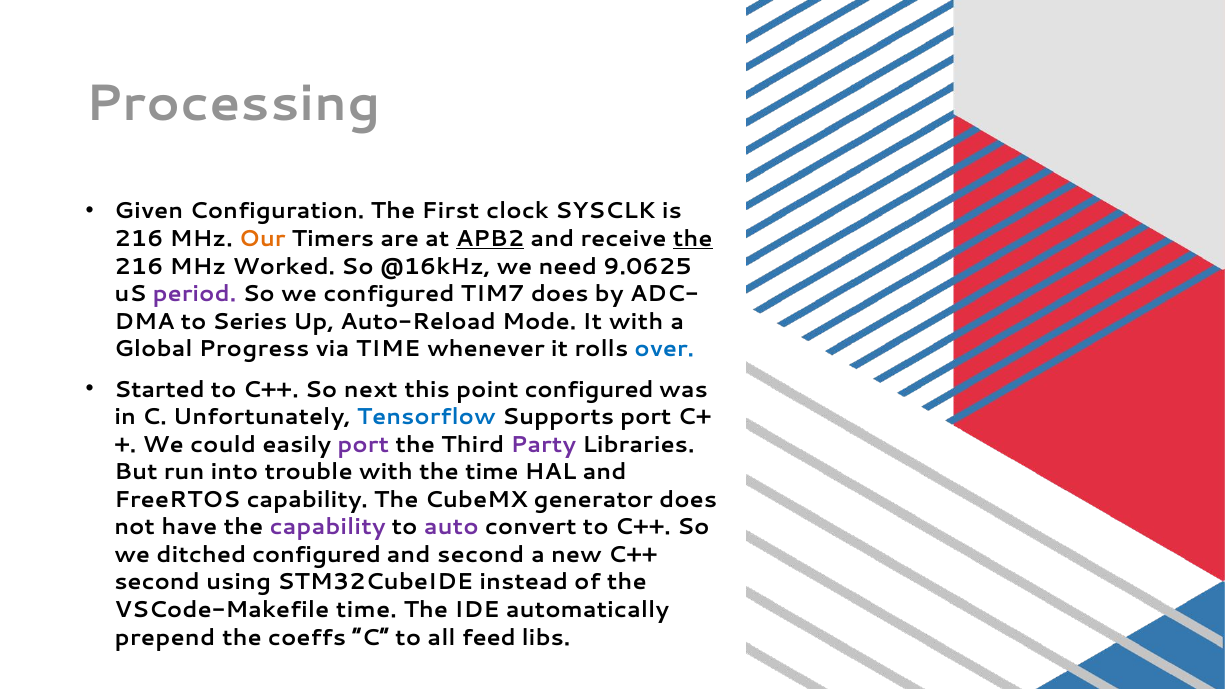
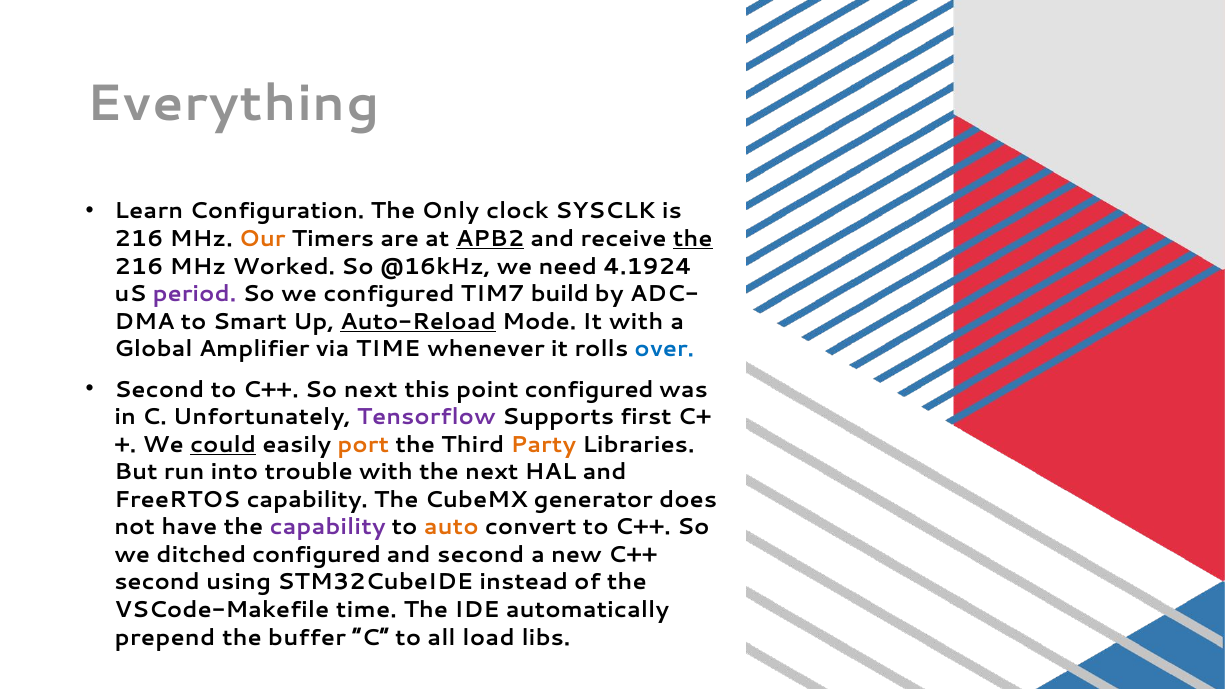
Processing: Processing -> Everything
Given: Given -> Learn
First: First -> Only
9.0625: 9.0625 -> 4.1924
TIM7 does: does -> build
Series: Series -> Smart
Auto-Reload underline: none -> present
Progress: Progress -> Amplifier
Started at (159, 389): Started -> Second
Tensorflow colour: blue -> purple
Supports port: port -> first
could underline: none -> present
port at (363, 445) colour: purple -> orange
Party colour: purple -> orange
the time: time -> next
auto colour: purple -> orange
coeffs: coeffs -> buffer
feed: feed -> load
